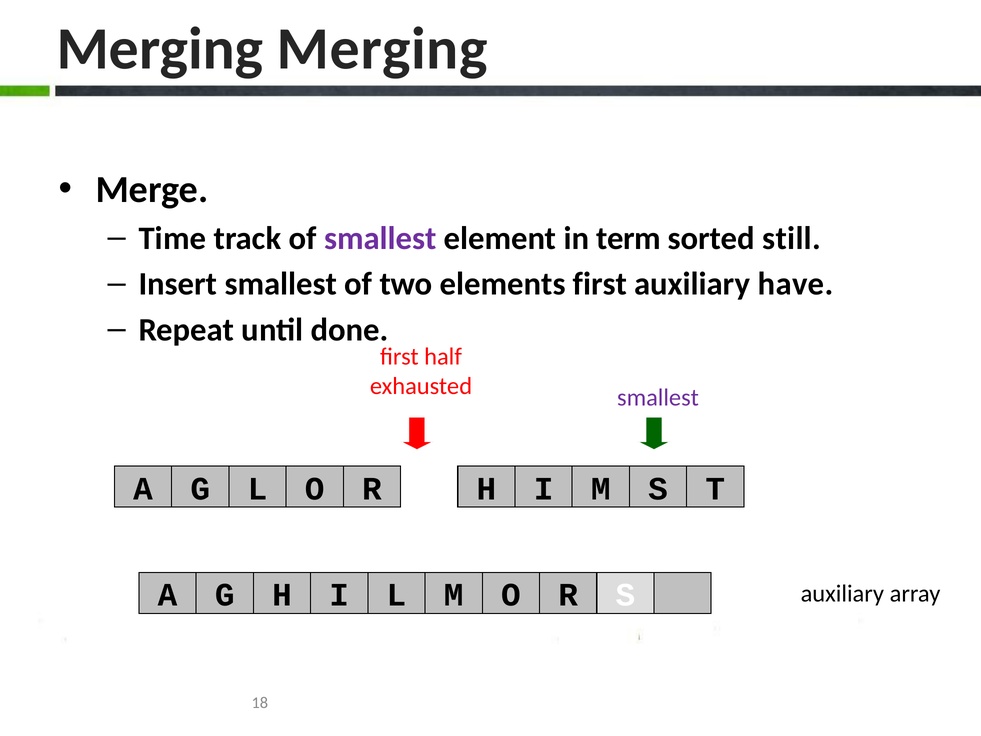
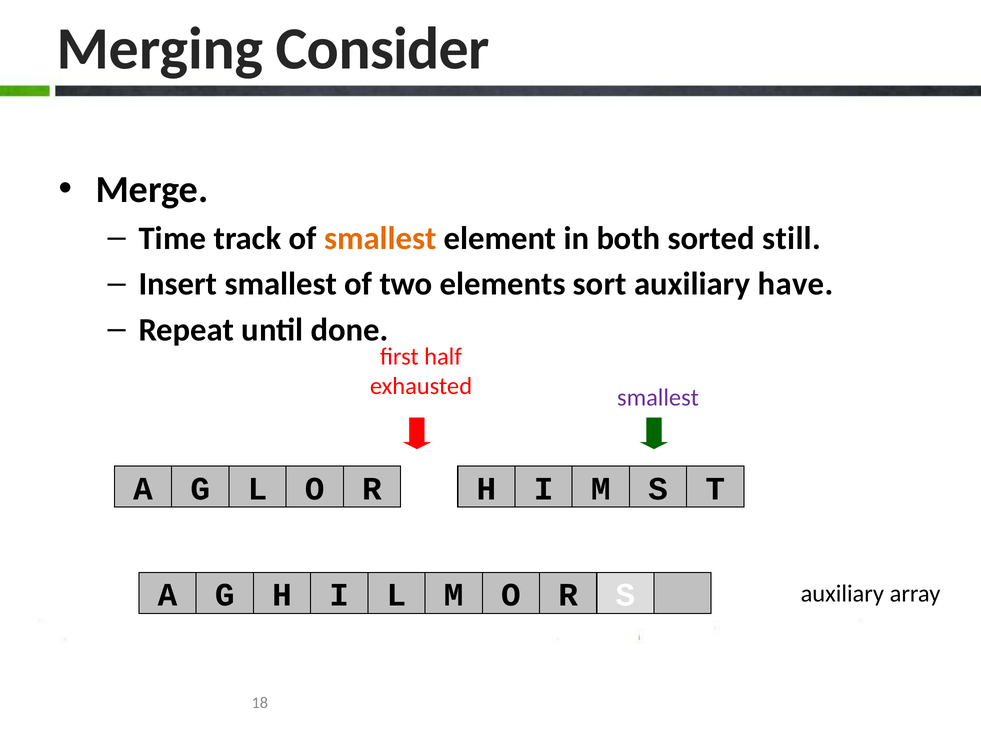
Merging Merging: Merging -> Consider
smallest at (380, 238) colour: purple -> orange
term: term -> both
elements first: first -> sort
